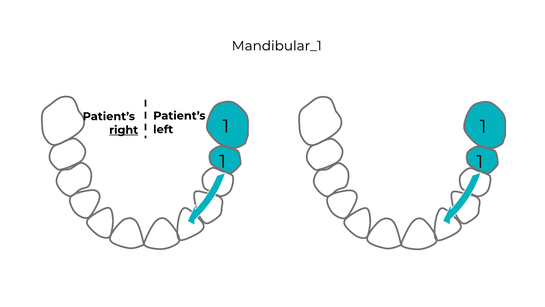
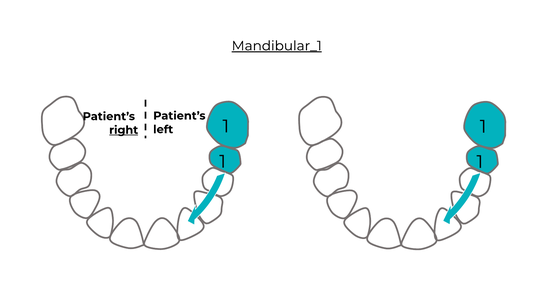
Mandibular_1 underline: none -> present
